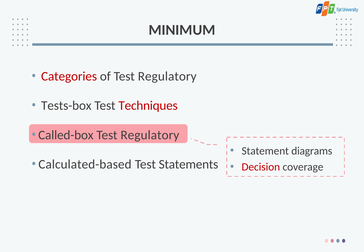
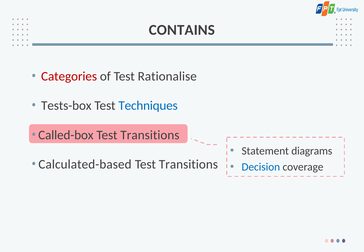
MINIMUM: MINIMUM -> CONTAINS
of Test Regulatory: Regulatory -> Rationalise
Techniques colour: red -> blue
Regulatory at (150, 135): Regulatory -> Transitions
Statements at (188, 164): Statements -> Transitions
Decision colour: red -> blue
